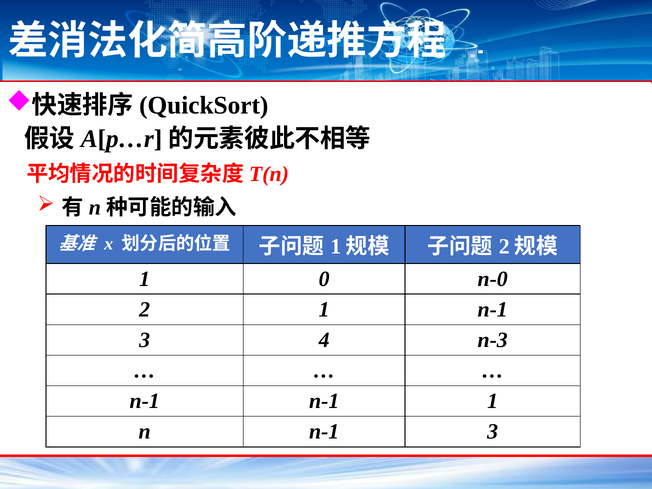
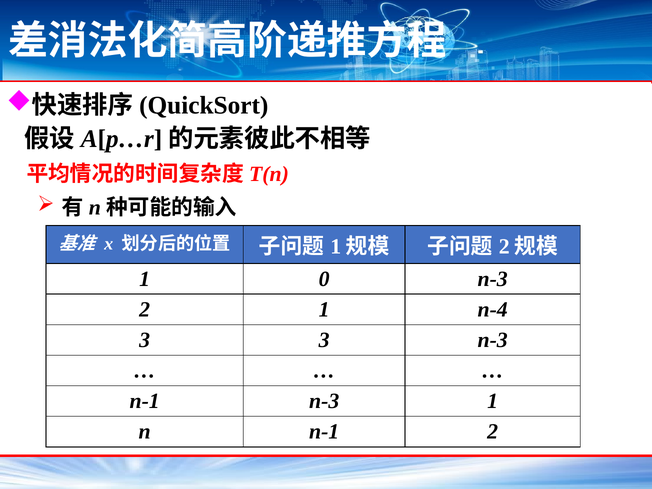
0 n-0: n-0 -> n-3
1 n-1: n-1 -> n-4
3 4: 4 -> 3
n-1 n-1: n-1 -> n-3
n n-1 3: 3 -> 2
